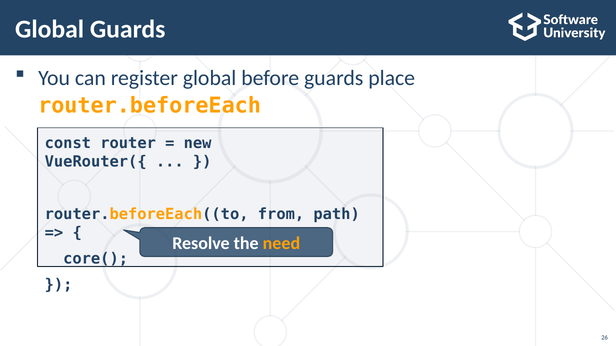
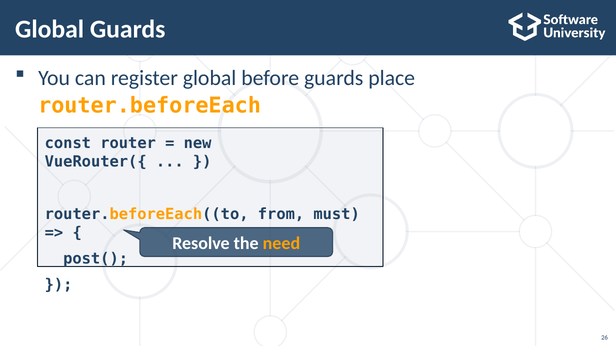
path: path -> must
core(: core( -> post(
